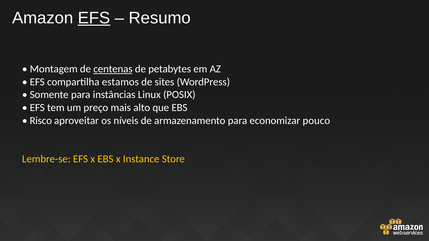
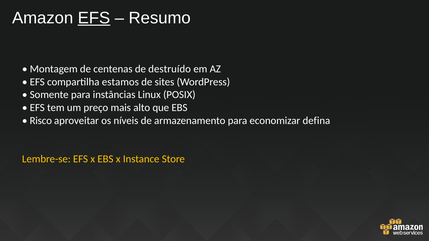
centenas underline: present -> none
petabytes: petabytes -> destruído
pouco: pouco -> defina
